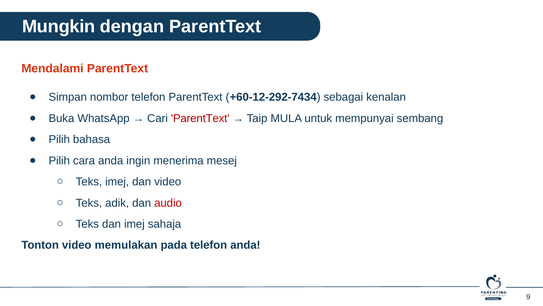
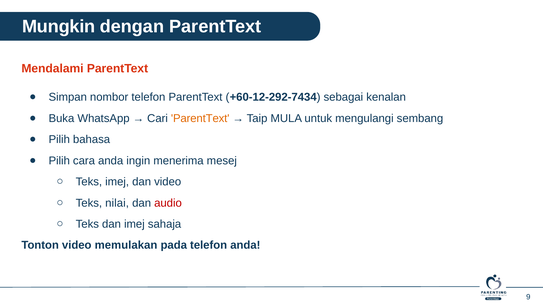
ParentText at (200, 118) colour: red -> orange
mempunyai: mempunyai -> mengulangi
adik: adik -> nilai
